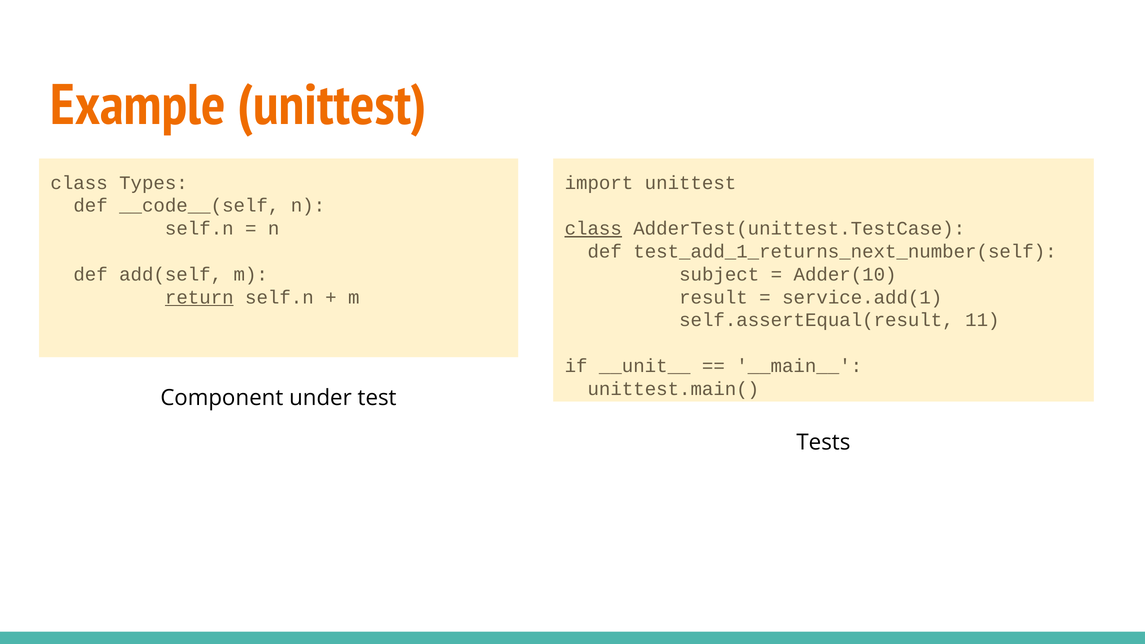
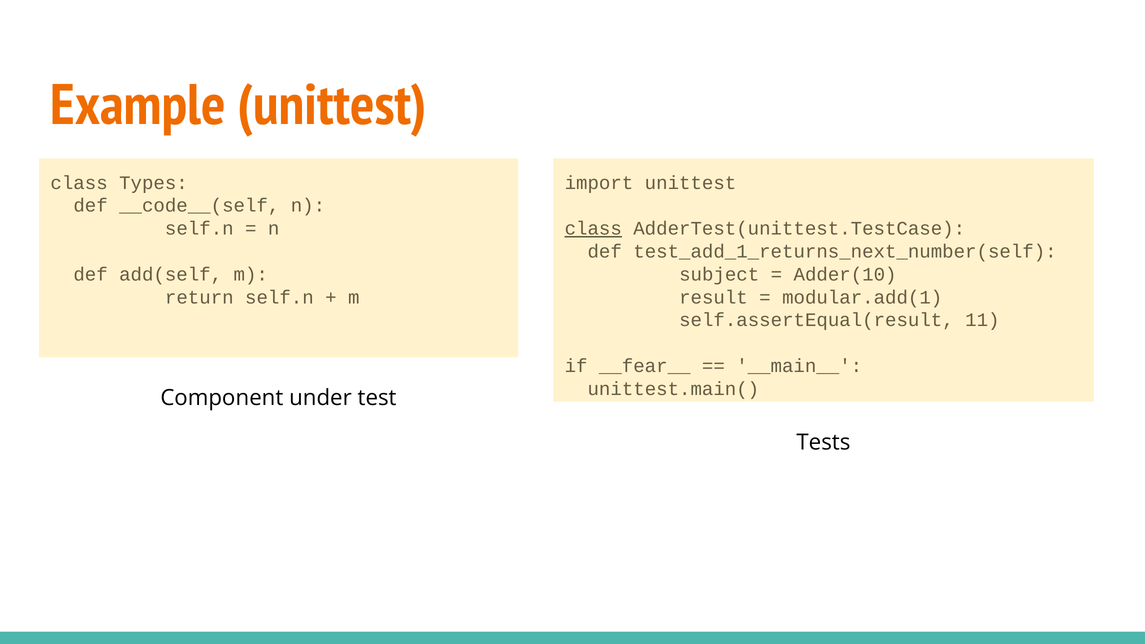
return underline: present -> none
service.add(1: service.add(1 -> modular.add(1
__unit__: __unit__ -> __fear__
